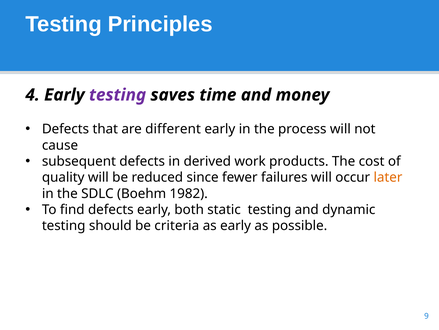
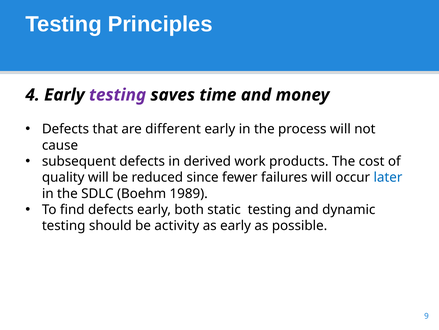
later colour: orange -> blue
1982: 1982 -> 1989
criteria: criteria -> activity
